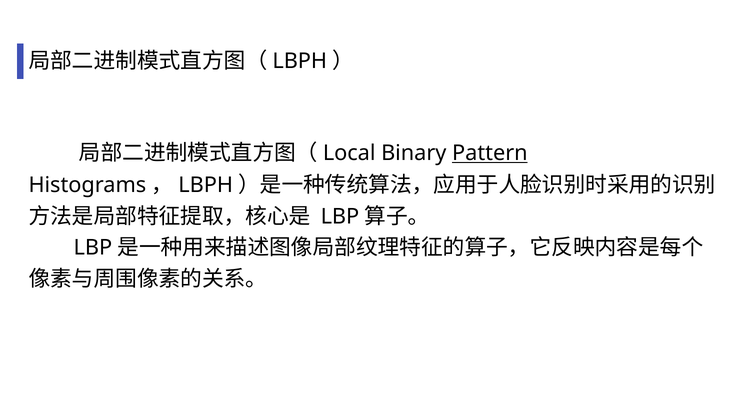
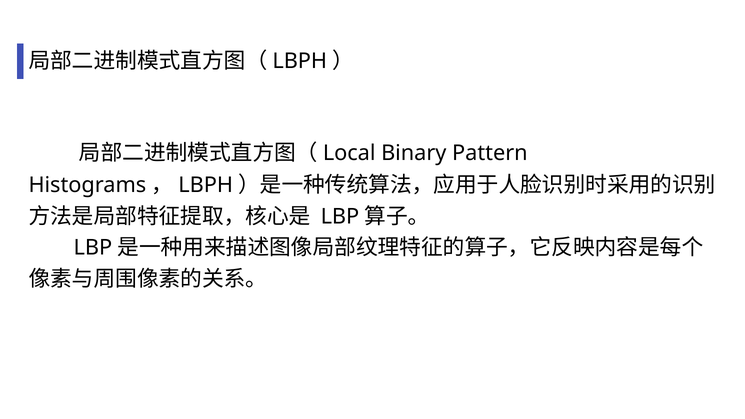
Pattern underline: present -> none
